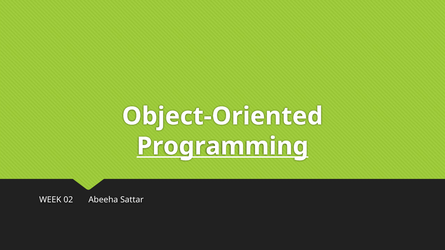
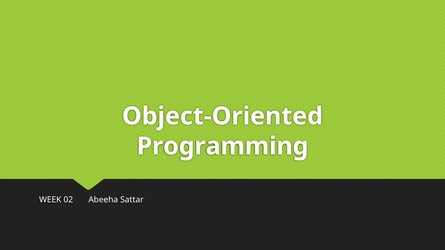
Programming underline: present -> none
